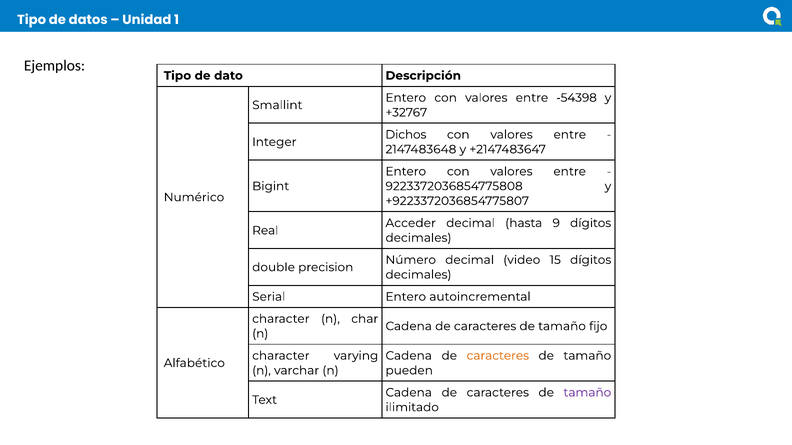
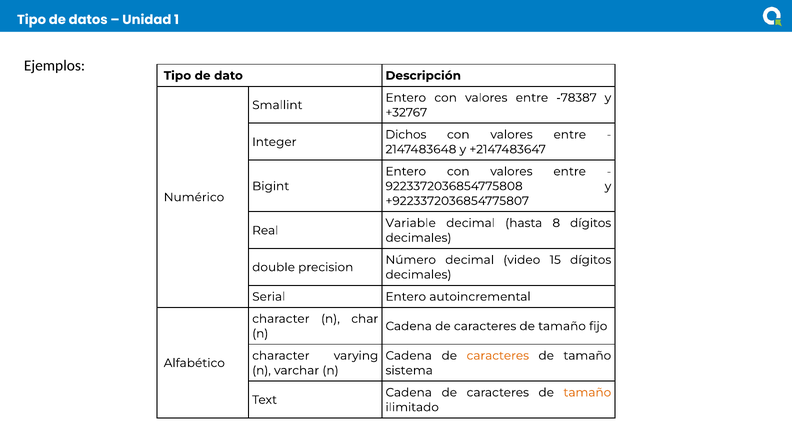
-54398: -54398 -> -78387
Acceder: Acceder -> Variable
9: 9 -> 8
pueden: pueden -> sistema
tamaño at (587, 393) colour: purple -> orange
